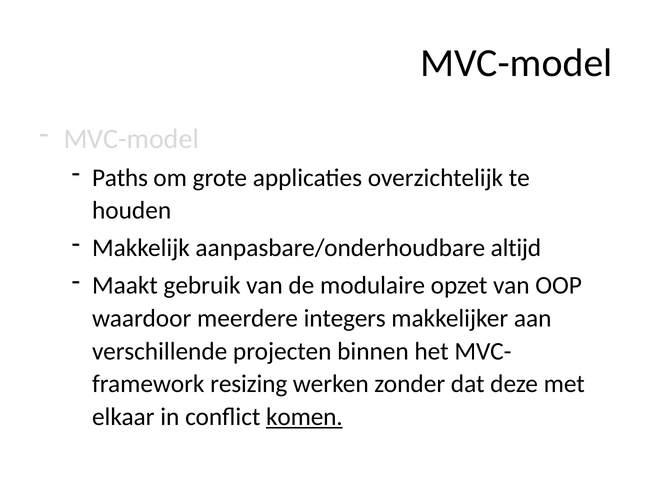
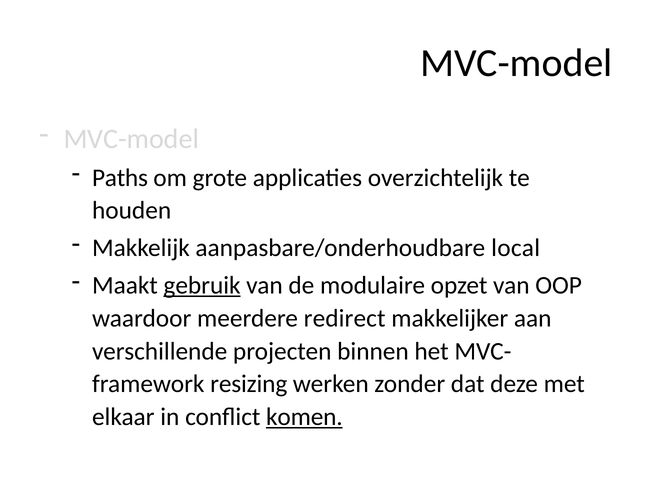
altijd: altijd -> local
gebruik underline: none -> present
integers: integers -> redirect
